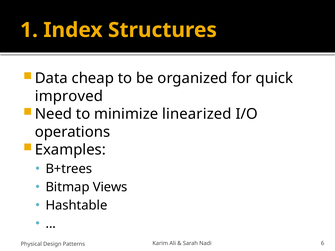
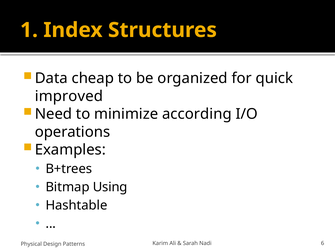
linearized: linearized -> according
Views: Views -> Using
